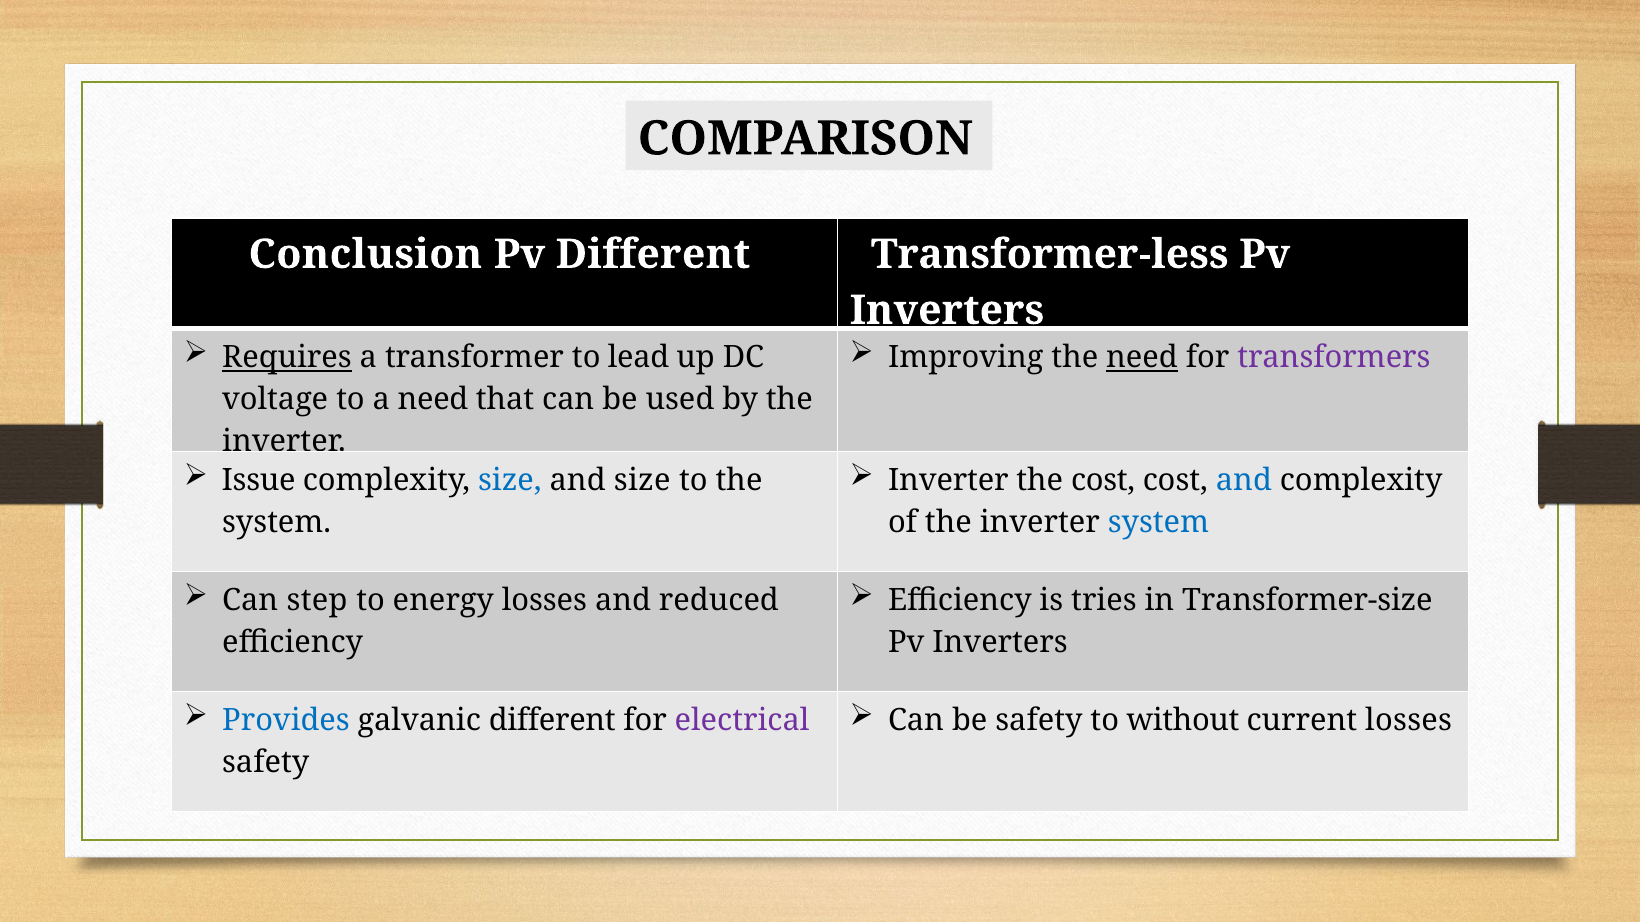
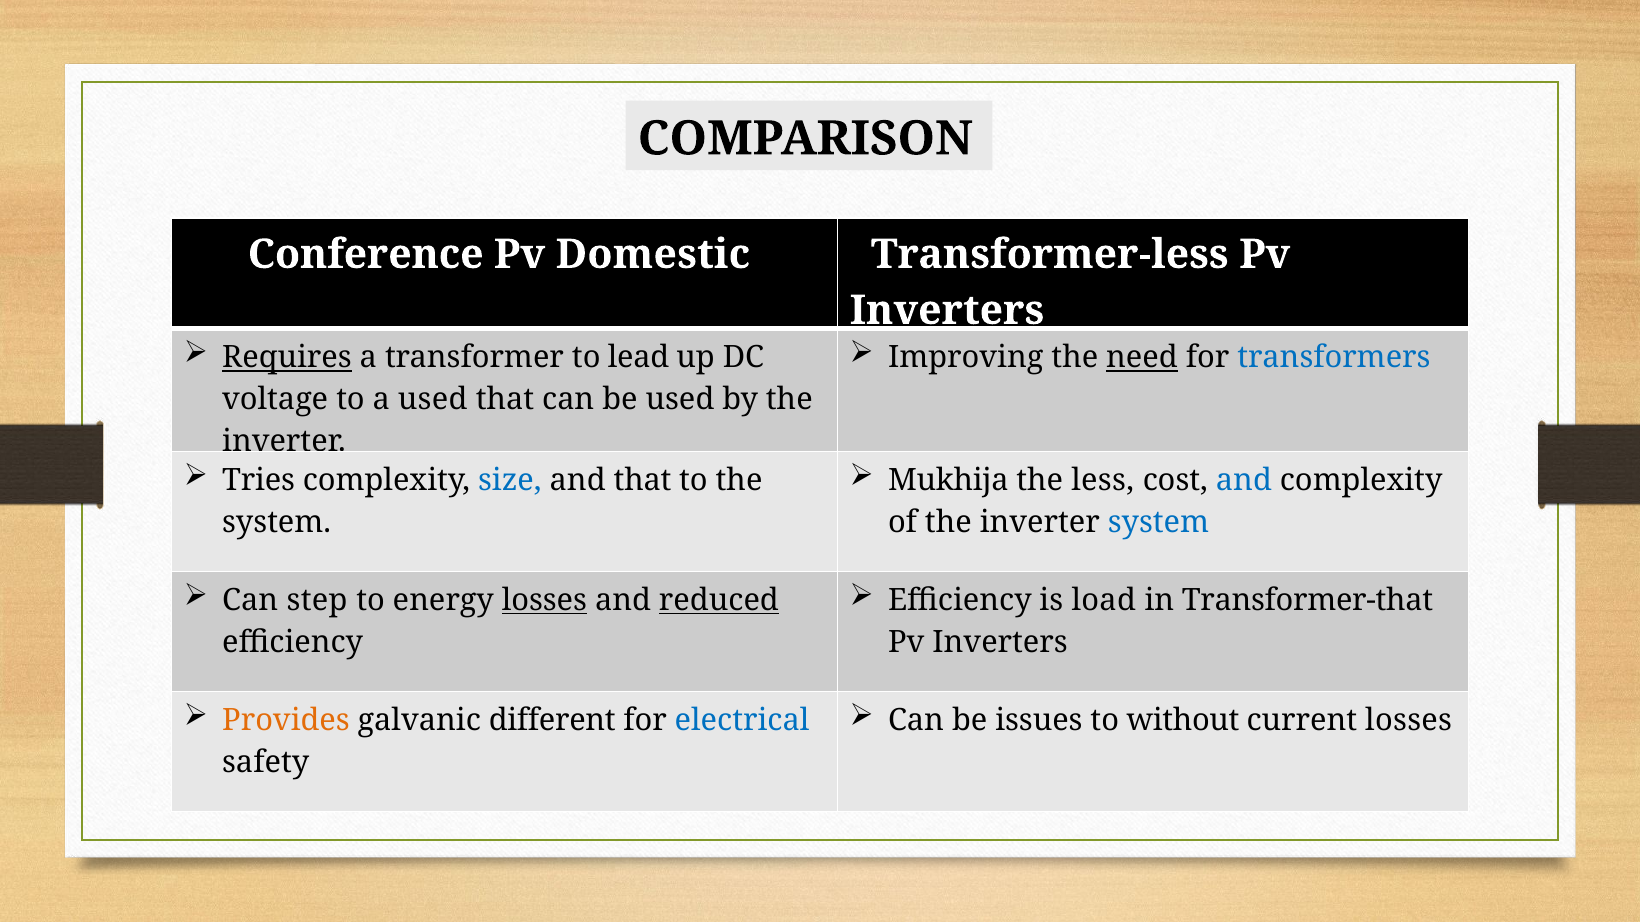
Conclusion: Conclusion -> Conference
Pv Different: Different -> Domestic
transformers colour: purple -> blue
a need: need -> used
Issue: Issue -> Tries
and size: size -> that
Inverter at (948, 481): Inverter -> Mukhija
the cost: cost -> less
losses at (544, 601) underline: none -> present
reduced underline: none -> present
tries: tries -> load
Transformer-size: Transformer-size -> Transformer-that
Provides colour: blue -> orange
electrical colour: purple -> blue
be safety: safety -> issues
